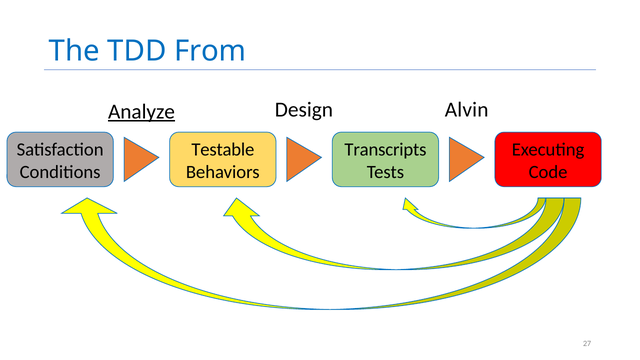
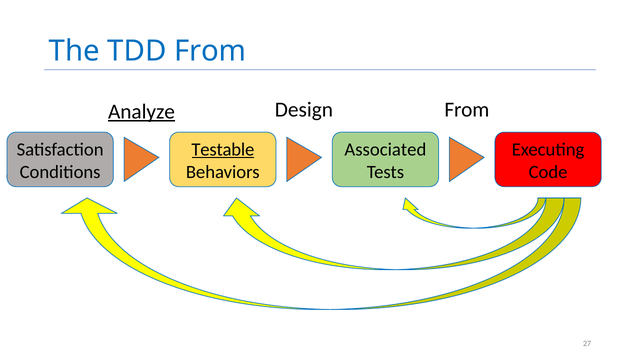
Design Alvin: Alvin -> From
Testable underline: none -> present
Transcripts: Transcripts -> Associated
